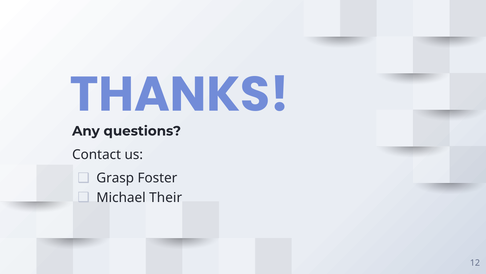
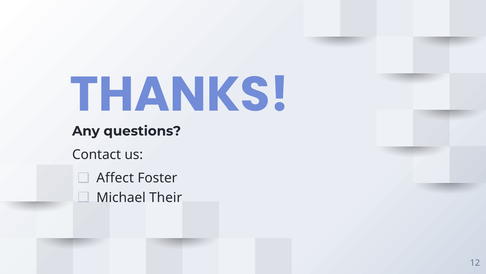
Grasp: Grasp -> Affect
